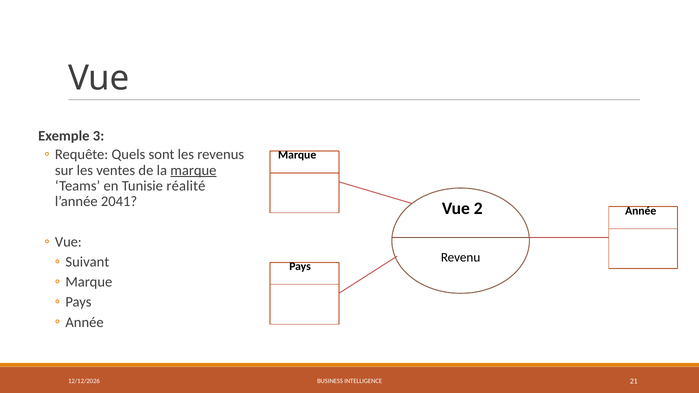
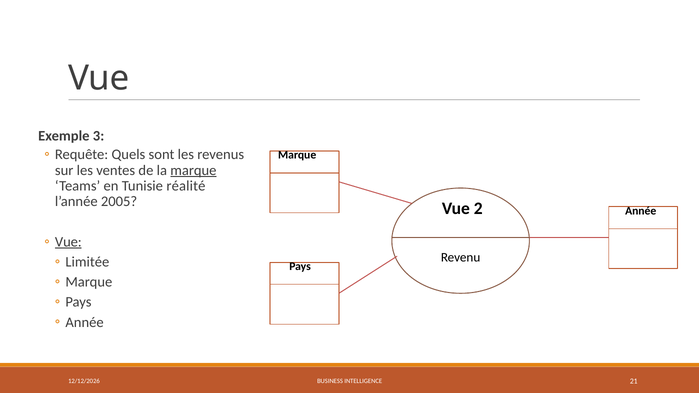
2041: 2041 -> 2005
Vue at (68, 242) underline: none -> present
Suivant: Suivant -> Limitée
